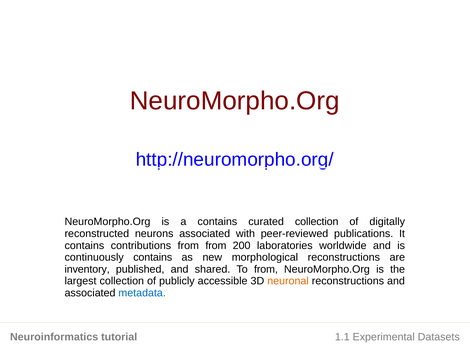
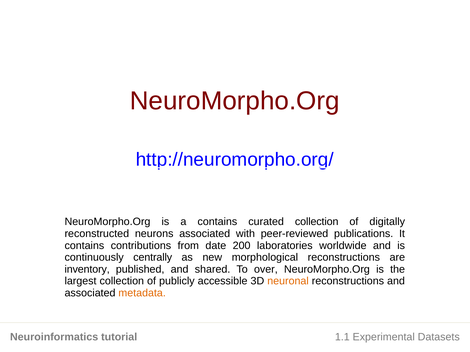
from from: from -> date
continuously contains: contains -> centrally
To from: from -> over
metadata colour: blue -> orange
